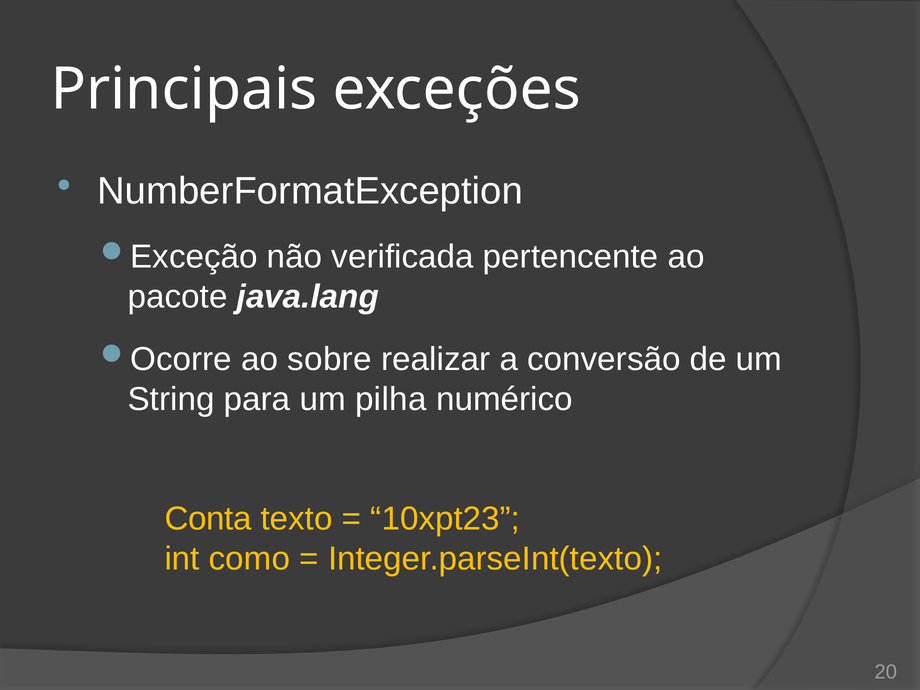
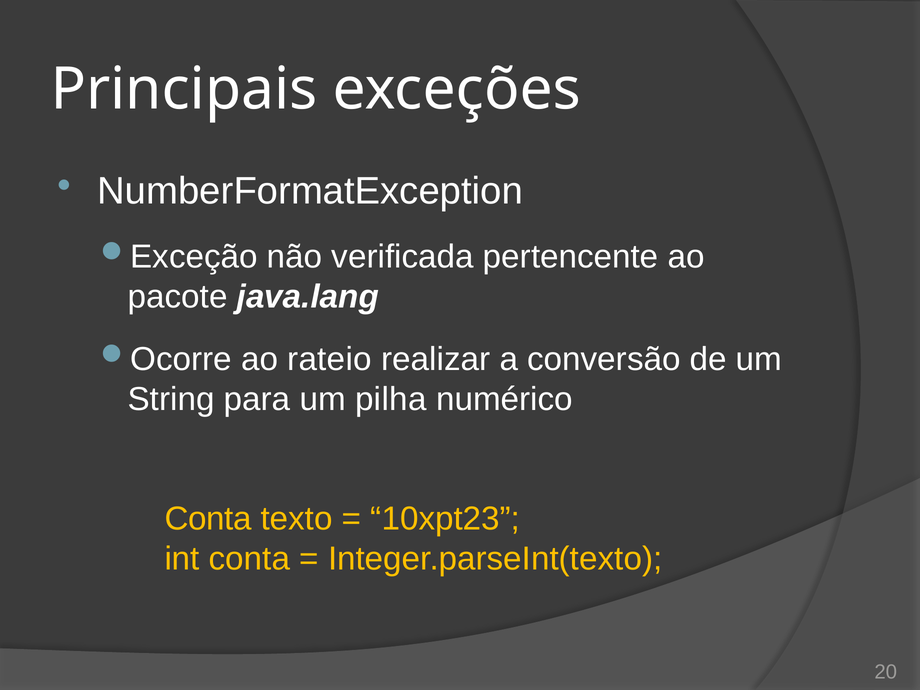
sobre: sobre -> rateio
int como: como -> conta
